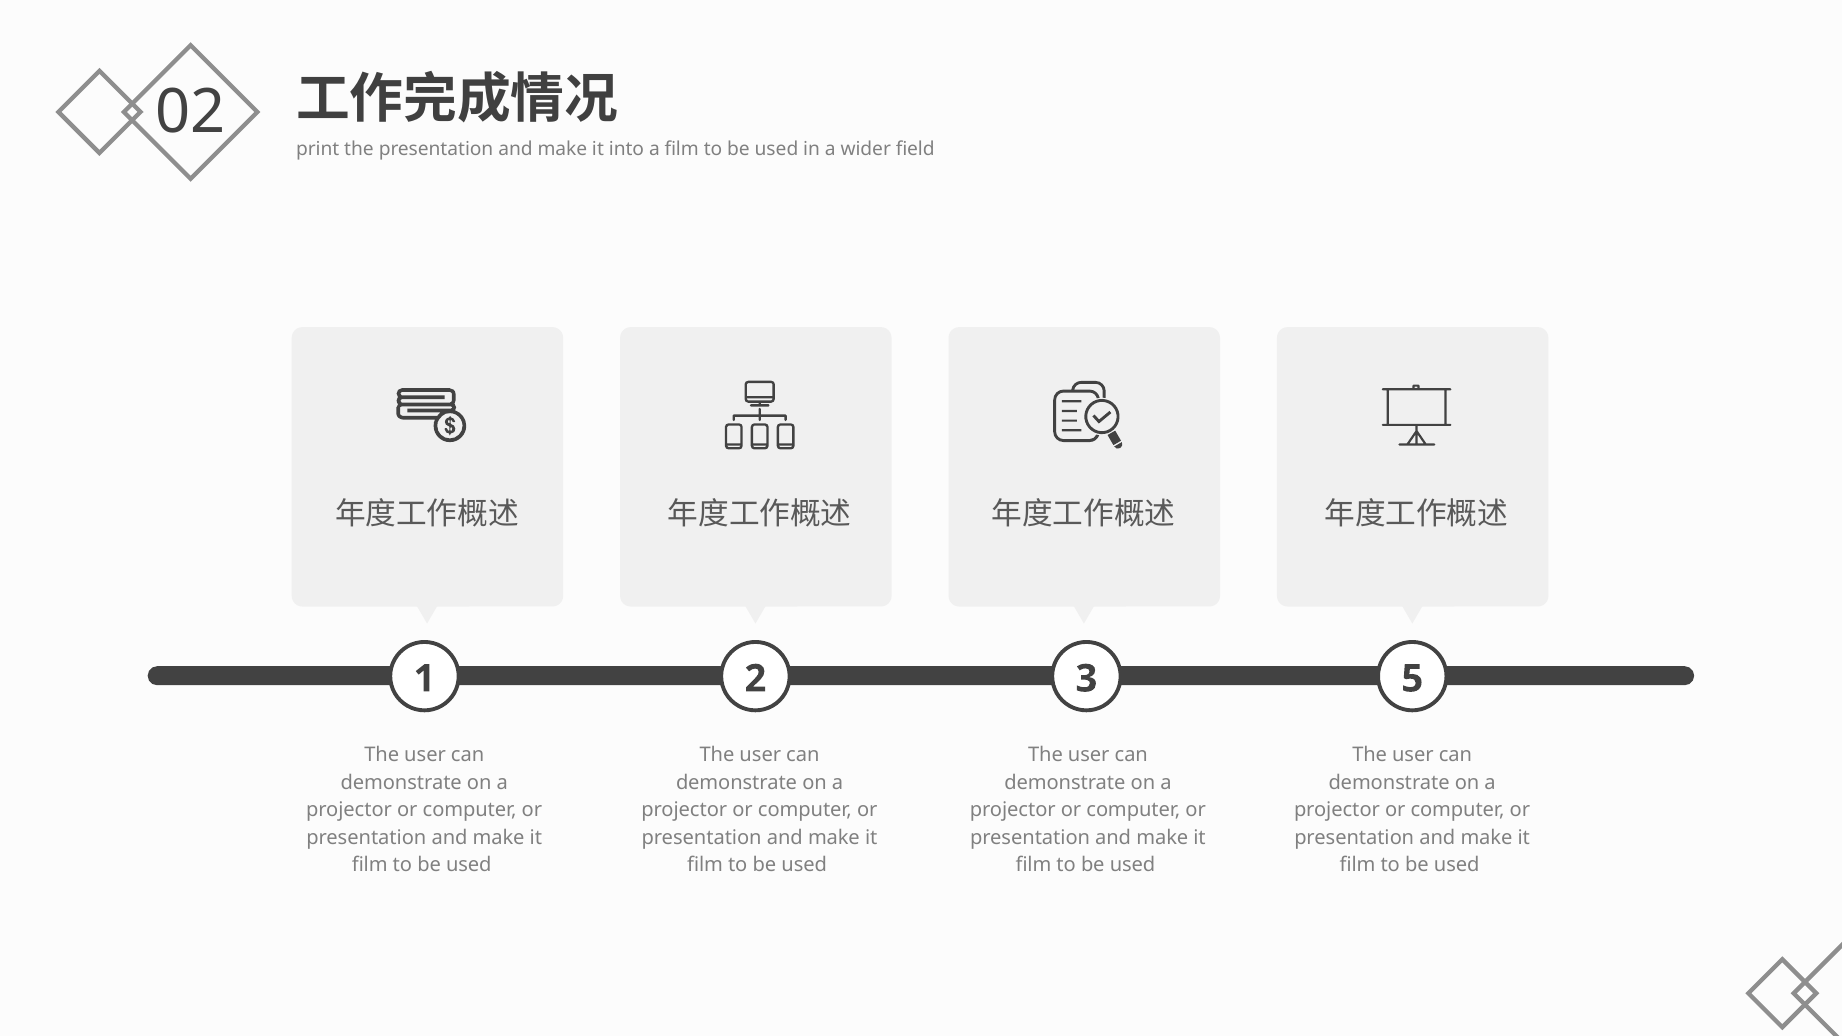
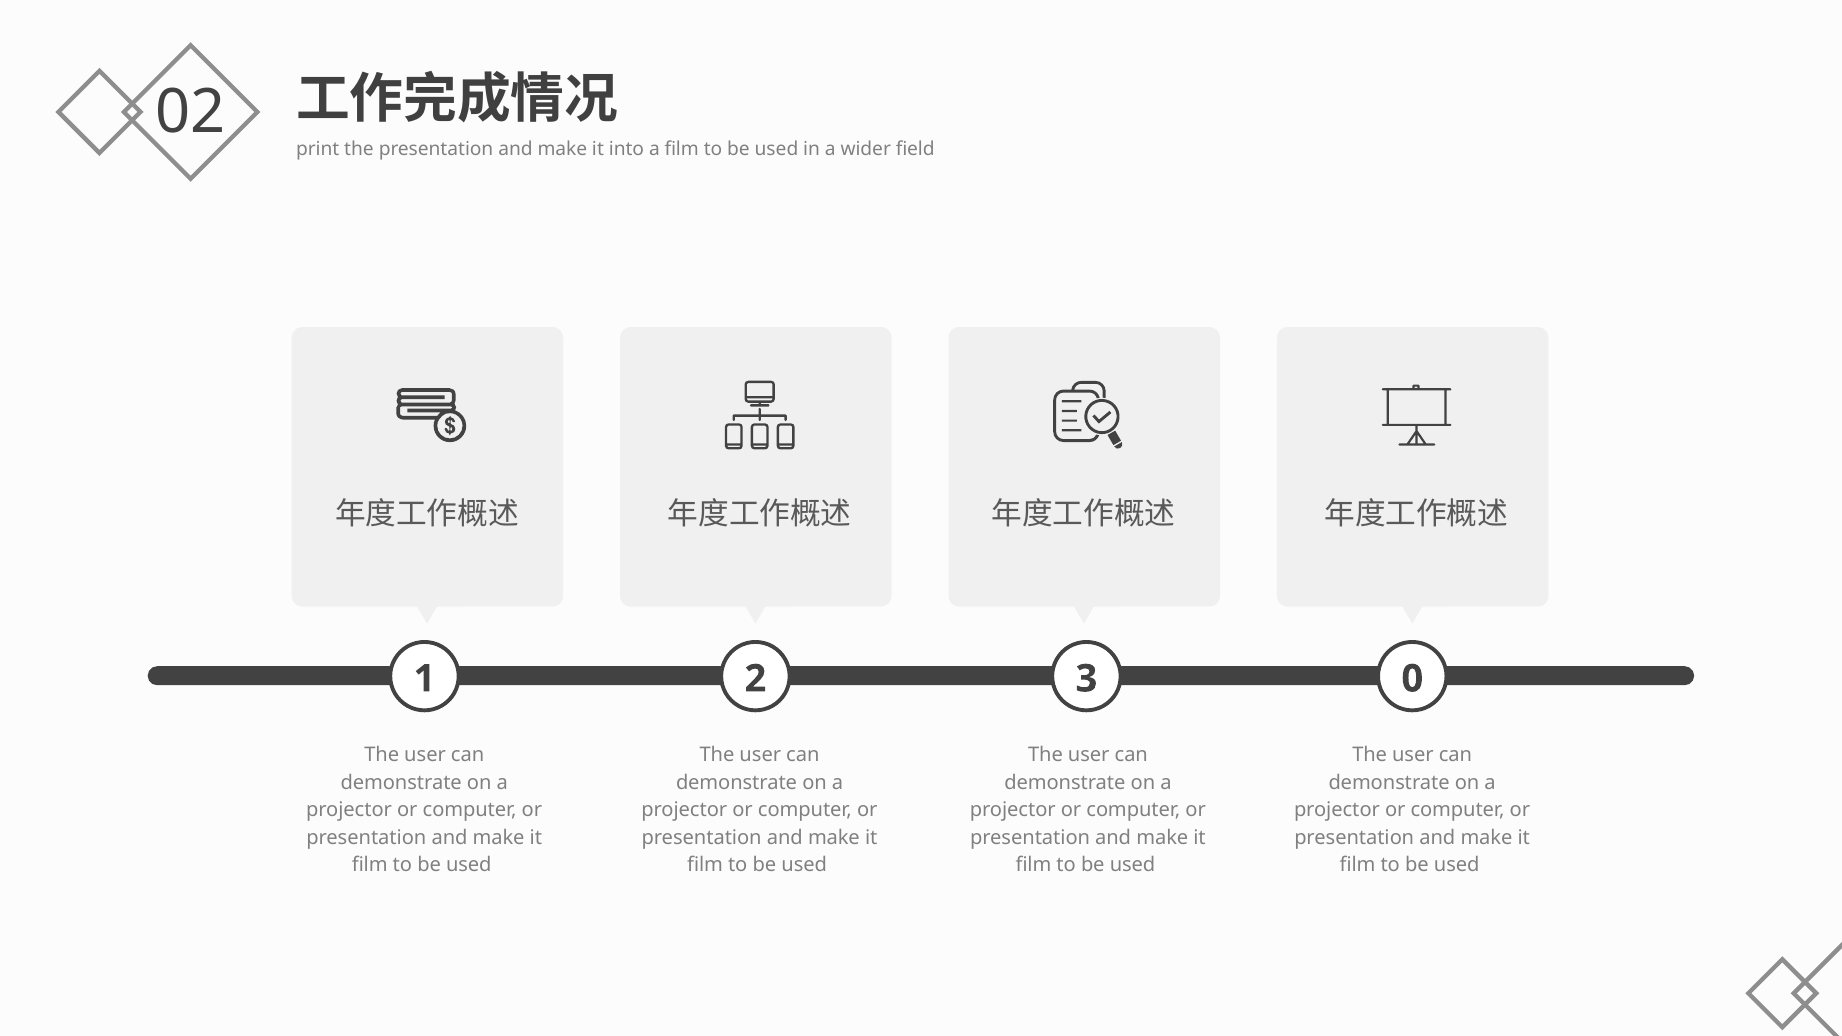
5: 5 -> 0
